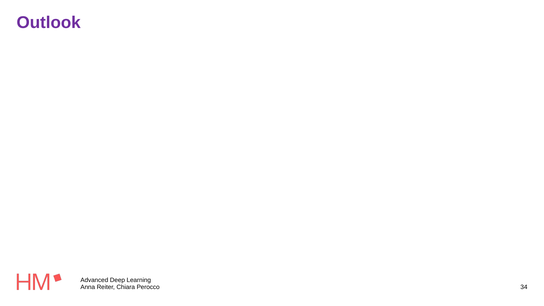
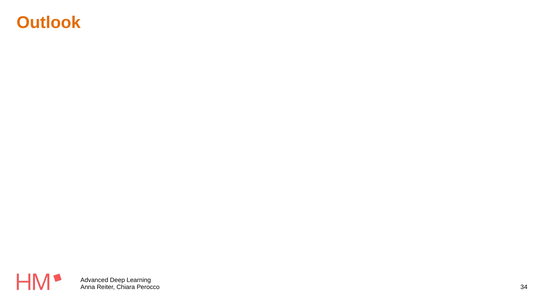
Outlook colour: purple -> orange
